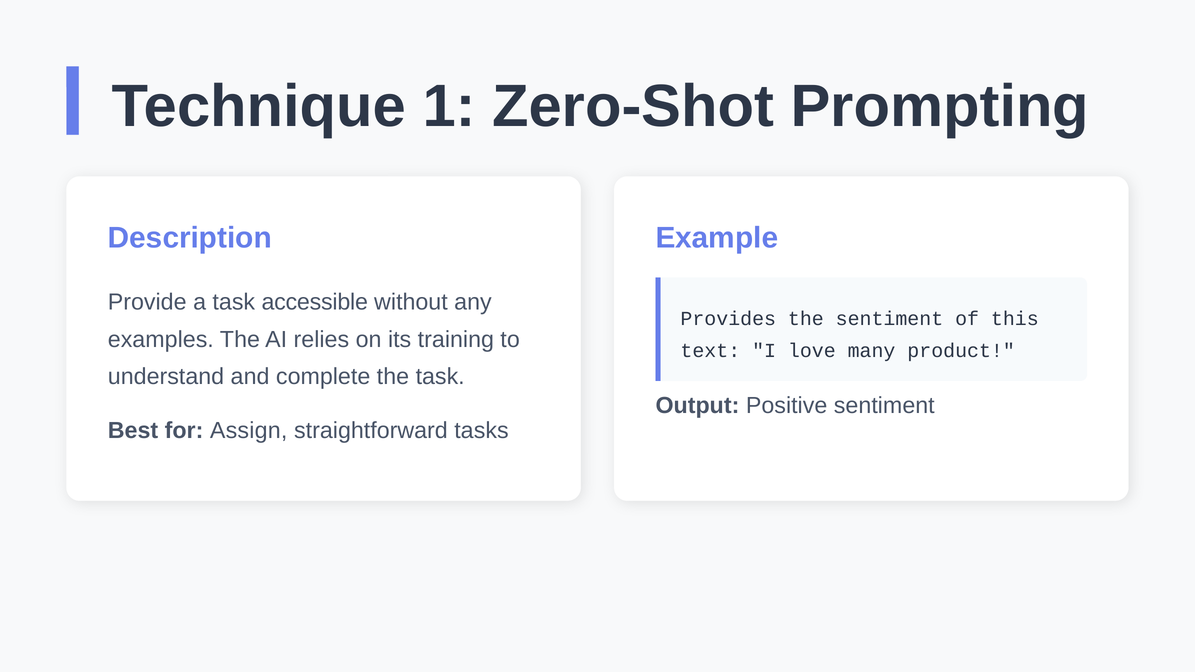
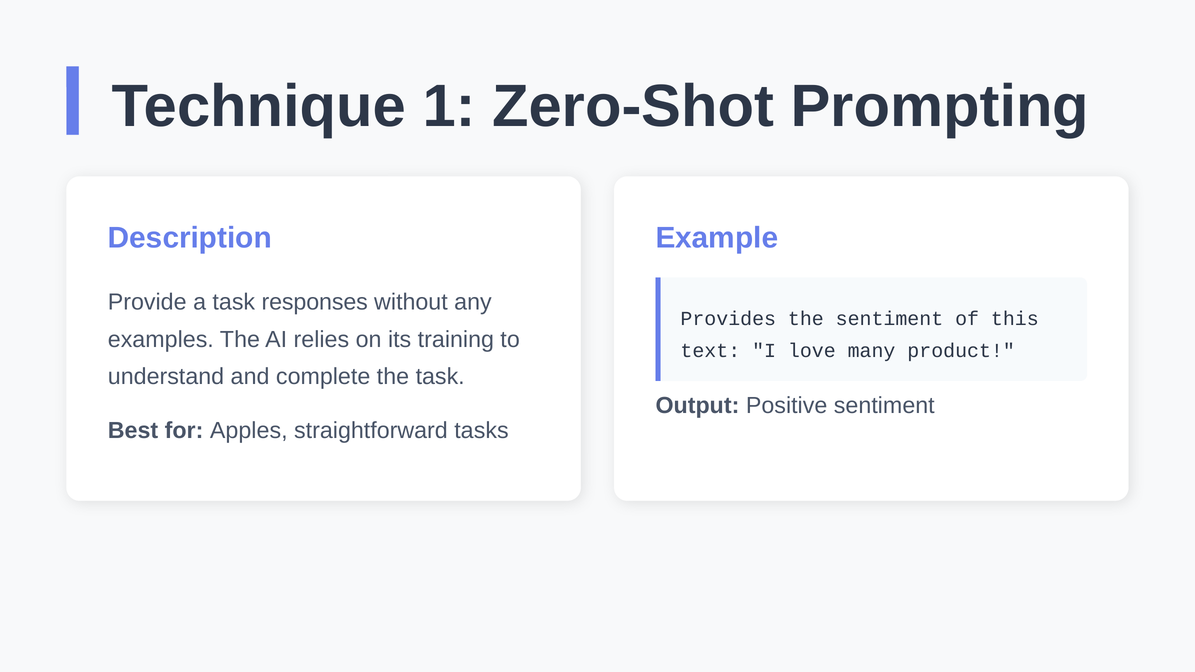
accessible: accessible -> responses
Assign: Assign -> Apples
